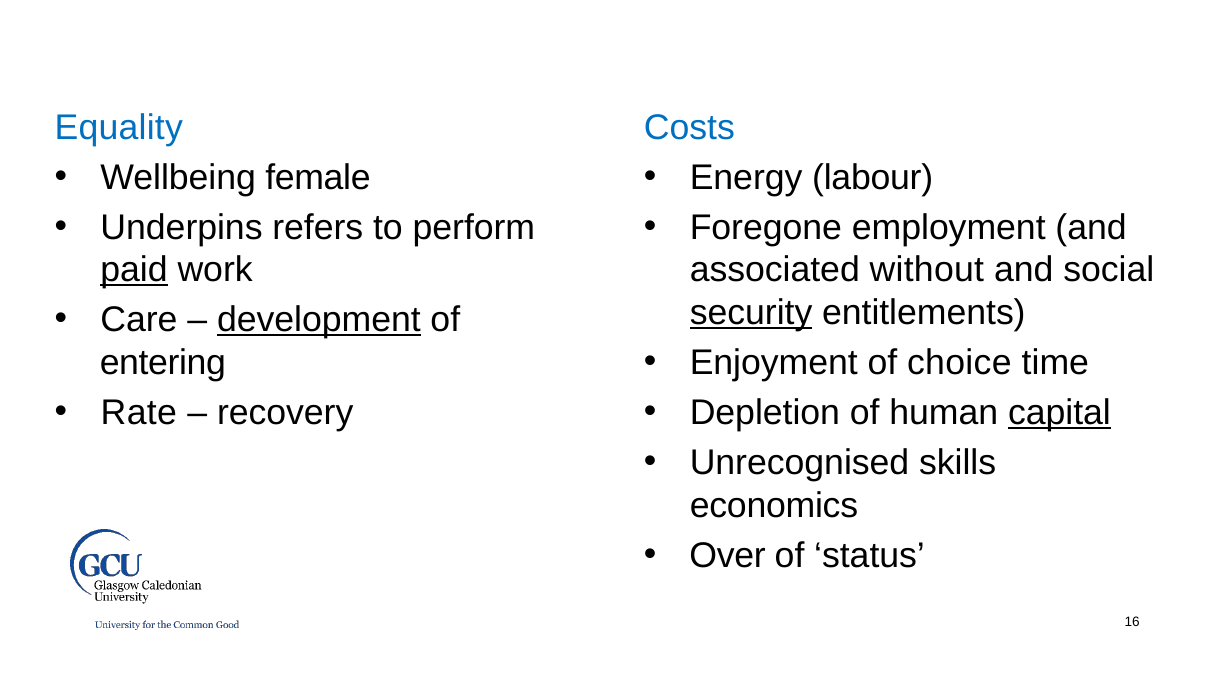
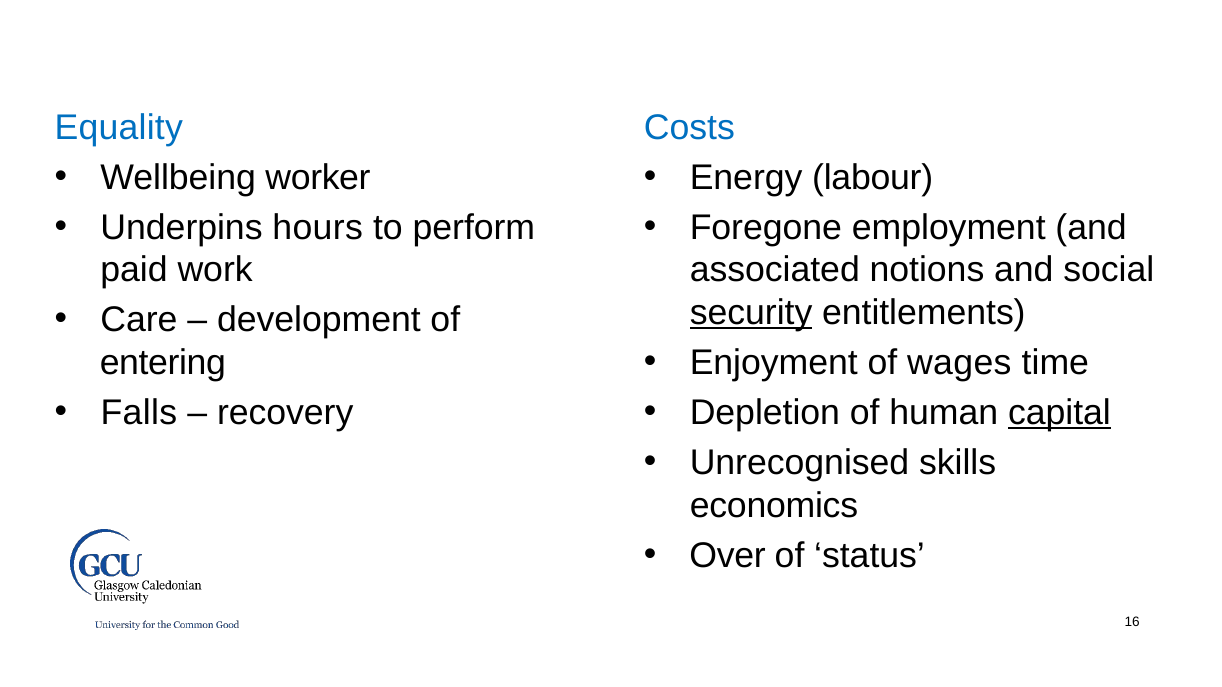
female: female -> worker
refers: refers -> hours
paid underline: present -> none
without: without -> notions
development underline: present -> none
choice: choice -> wages
Rate: Rate -> Falls
